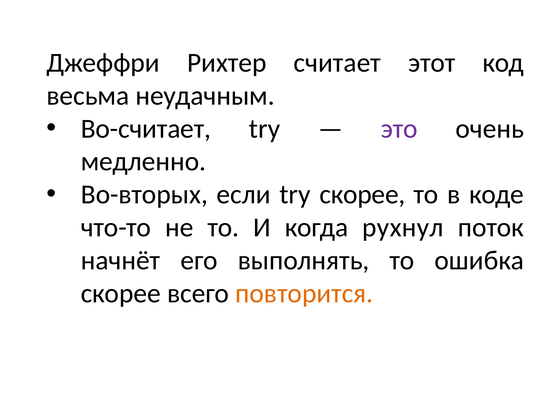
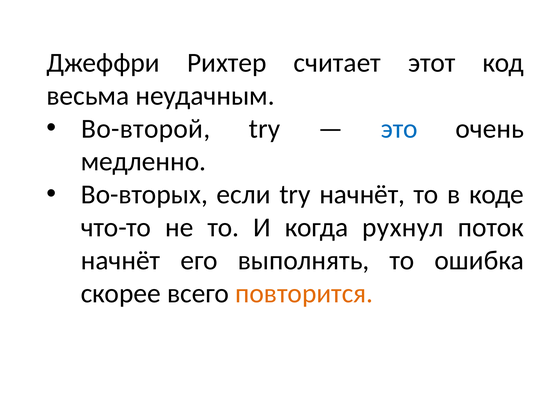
Во-считает: Во-считает -> Во-второй
это colour: purple -> blue
try скорее: скорее -> начнёт
